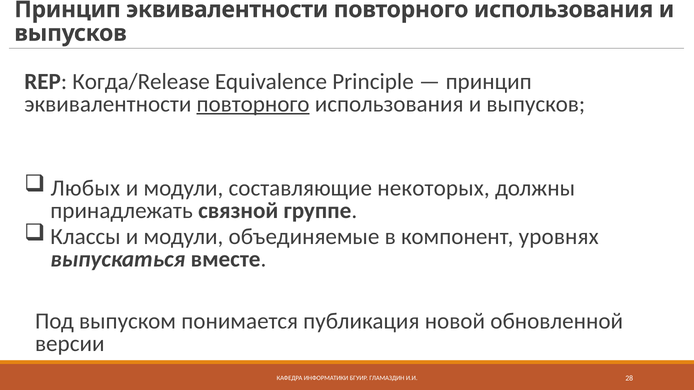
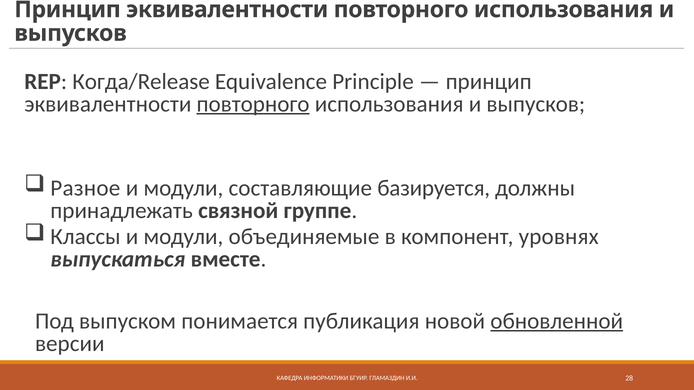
Любых: Любых -> Разное
некоторых: некоторых -> базируется
обновленной underline: none -> present
